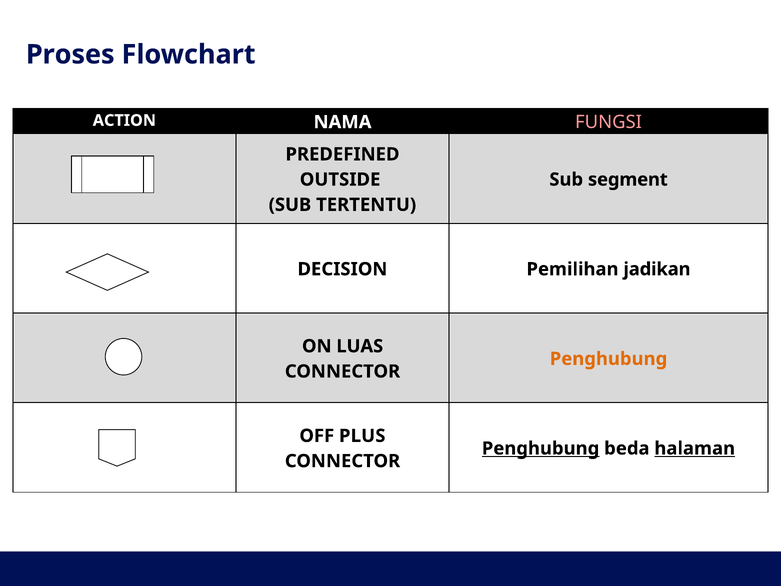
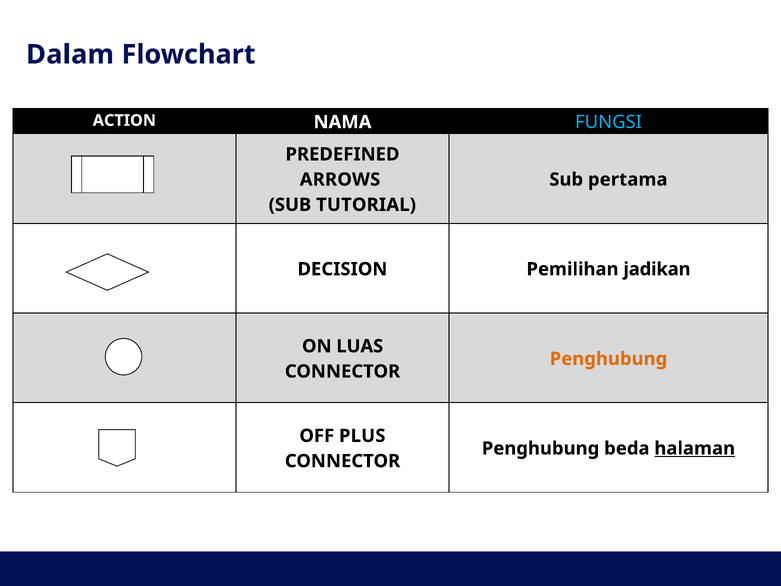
Proses: Proses -> Dalam
FUNGSI colour: pink -> light blue
OUTSIDE: OUTSIDE -> ARROWS
segment: segment -> pertama
TERTENTU: TERTENTU -> TUTORIAL
Penghubung at (541, 448) underline: present -> none
